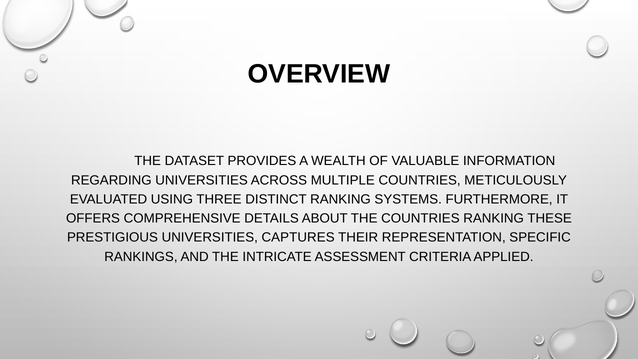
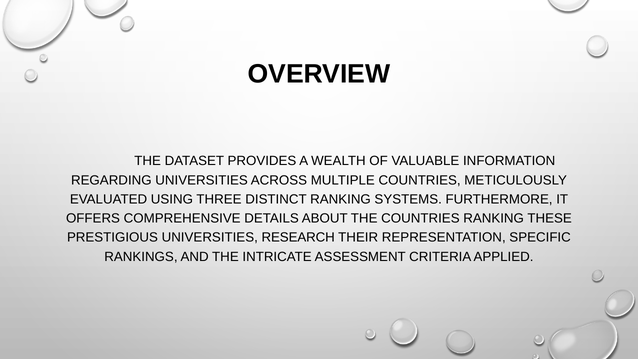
CAPTURES: CAPTURES -> RESEARCH
